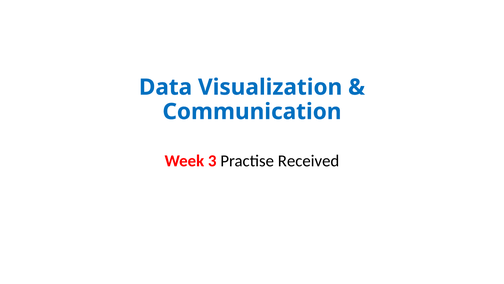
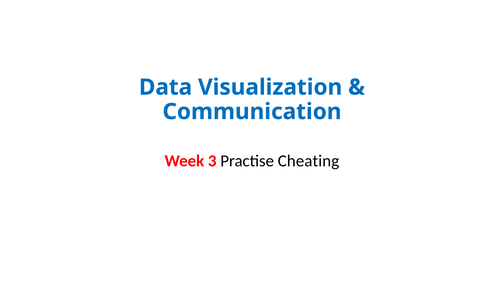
Received: Received -> Cheating
